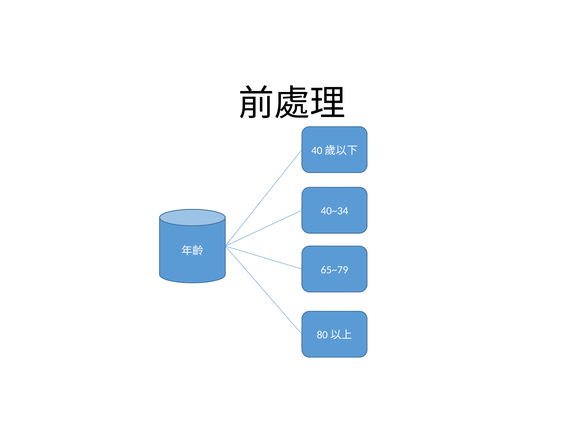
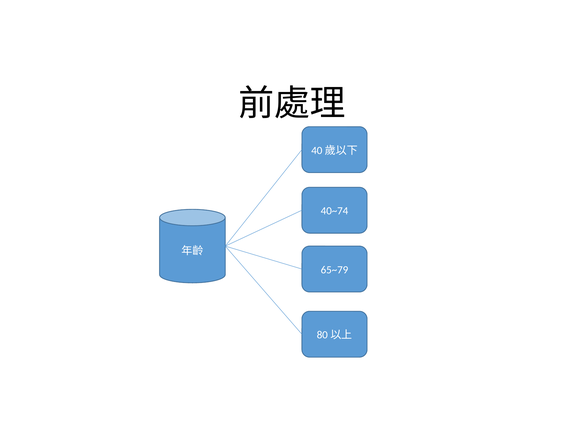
40~34: 40~34 -> 40~74
